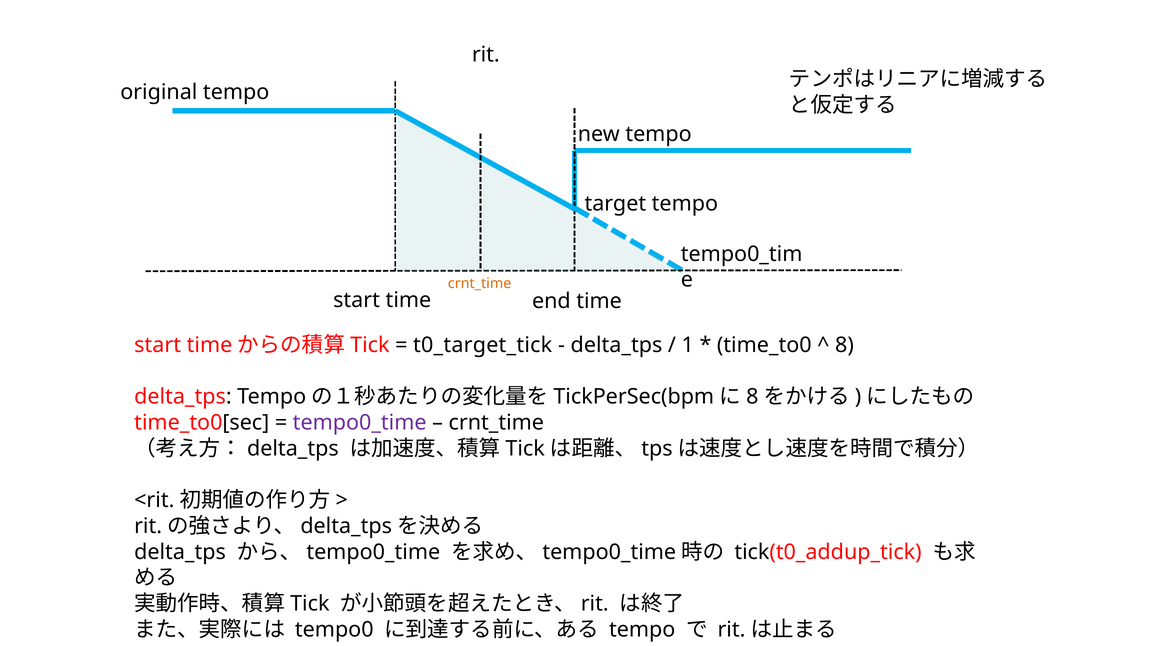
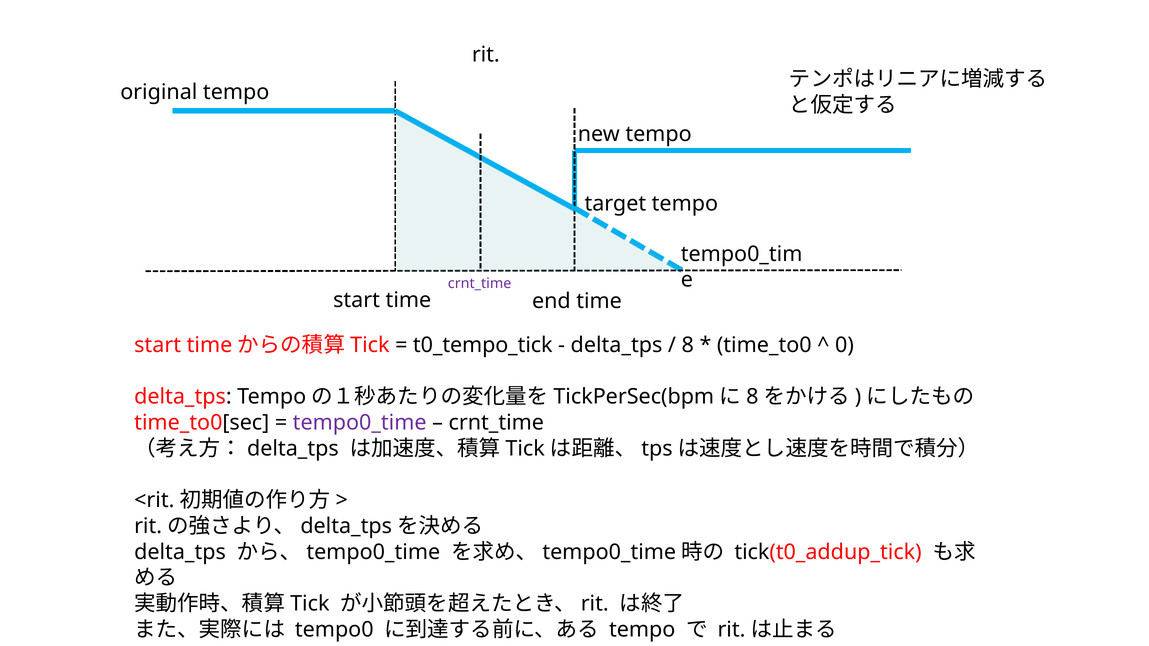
crnt_time at (480, 284) colour: orange -> purple
t0_target_tick: t0_target_tick -> t0_tempo_tick
1: 1 -> 8
8: 8 -> 0
